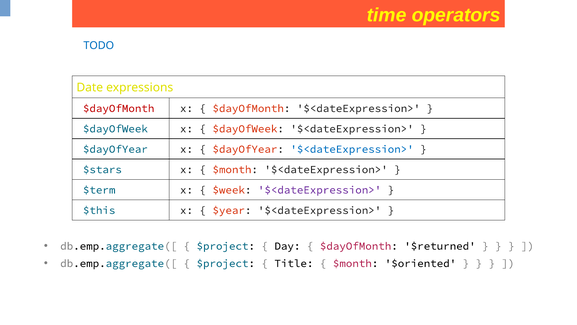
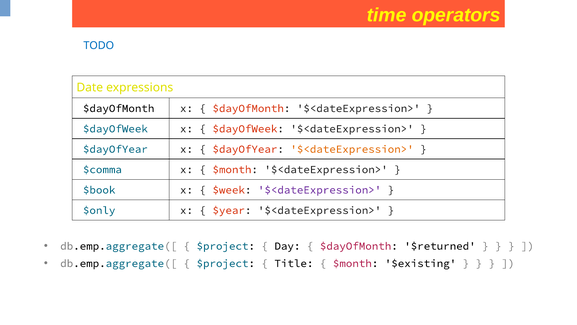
$dayOfMonth at (119, 108) colour: red -> black
$<dateExpression> at (352, 149) colour: blue -> orange
$stars: $stars -> $comma
$term: $term -> $book
$this: $this -> $only
$oriented: $oriented -> $existing
